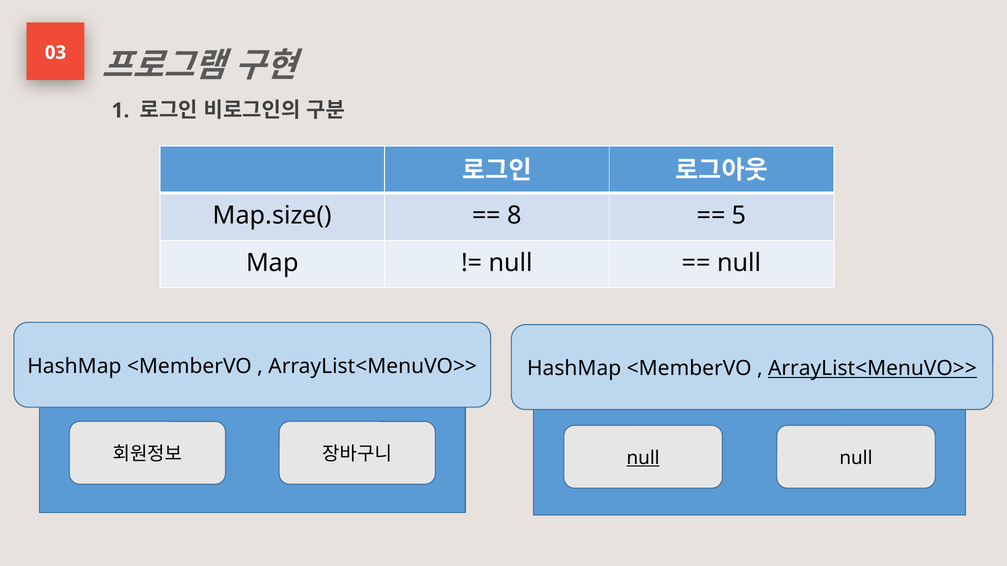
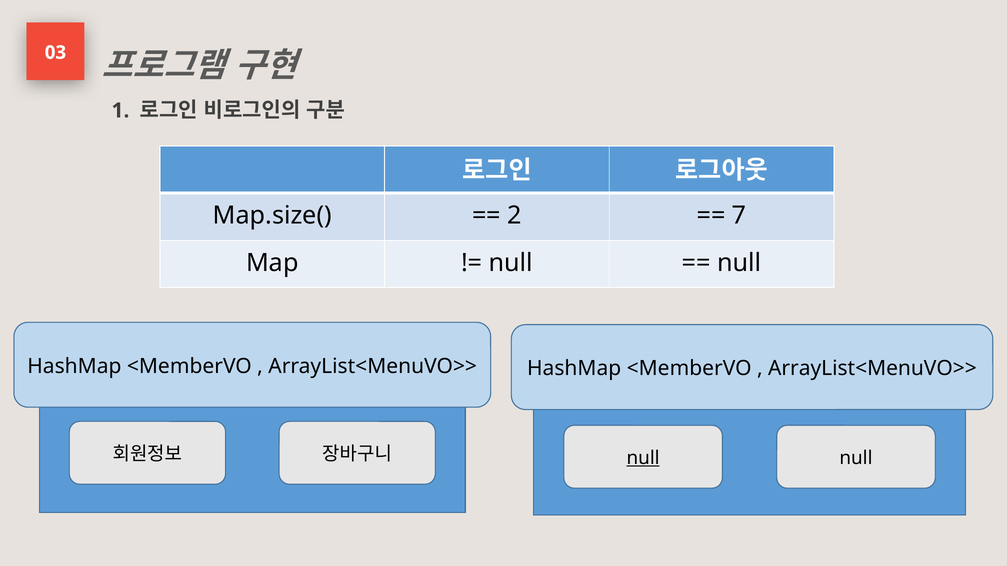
8: 8 -> 2
5: 5 -> 7
ArrayList<MenuVO>> at (872, 369) underline: present -> none
